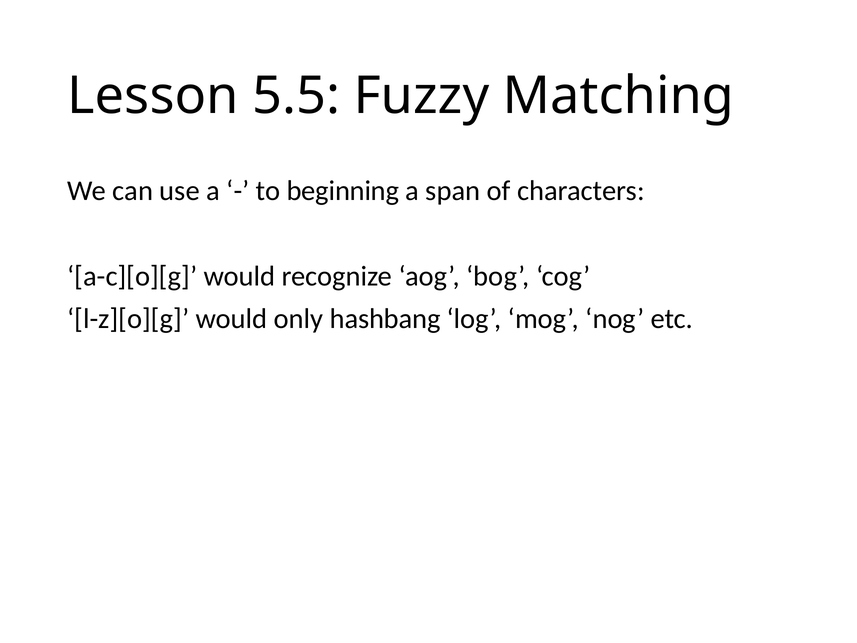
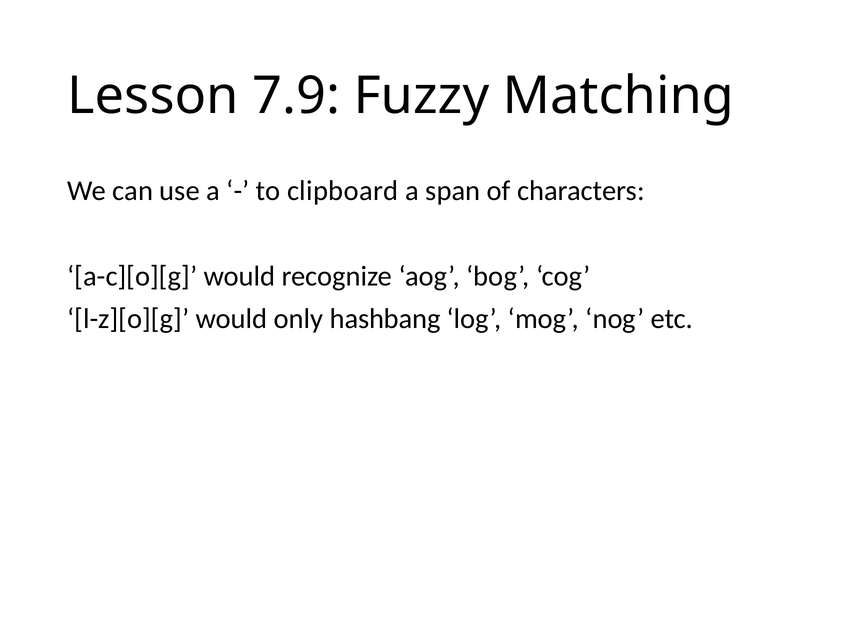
5.5: 5.5 -> 7.9
beginning: beginning -> clipboard
